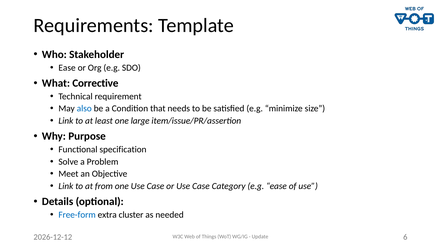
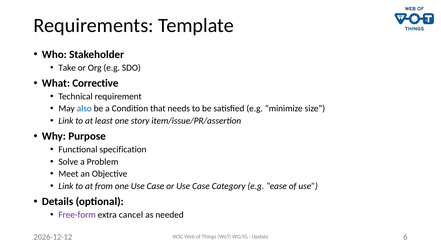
Ease at (67, 68): Ease -> Take
large: large -> story
Free-form colour: blue -> purple
cluster: cluster -> cancel
